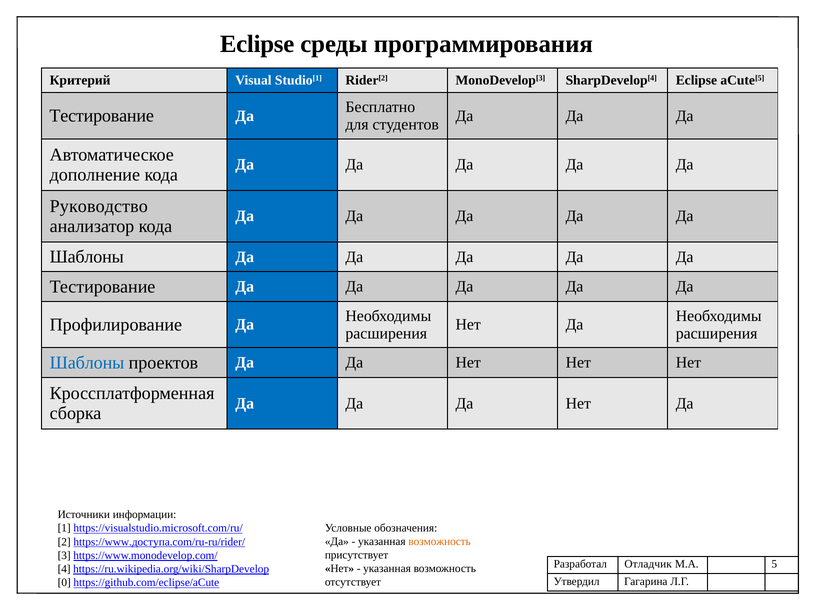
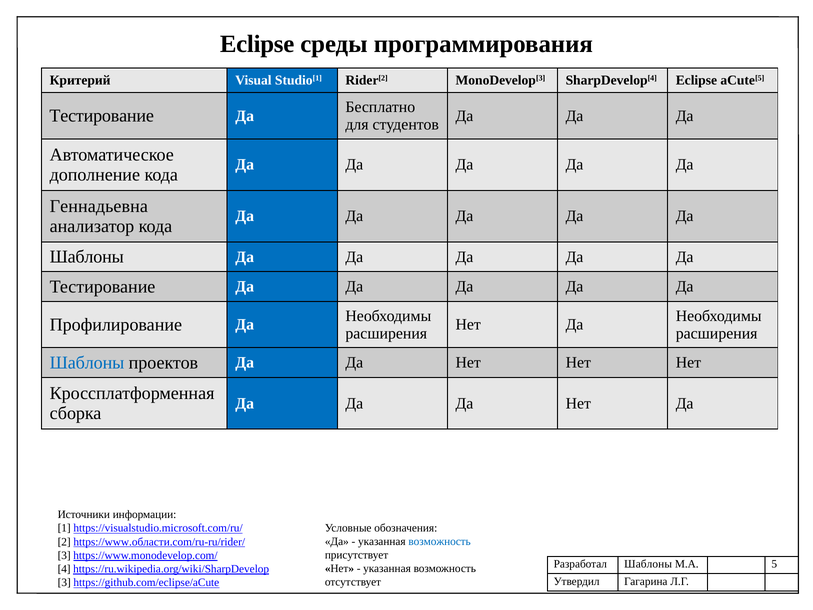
Руководство: Руководство -> Геннадьевна
возможность at (440, 541) colour: orange -> blue
https://www.доступа.com/ru-ru/rider/: https://www.доступа.com/ru-ru/rider/ -> https://www.области.com/ru-ru/rider/
Разработал Отладчик: Отладчик -> Шаблоны
0 at (64, 582): 0 -> 3
